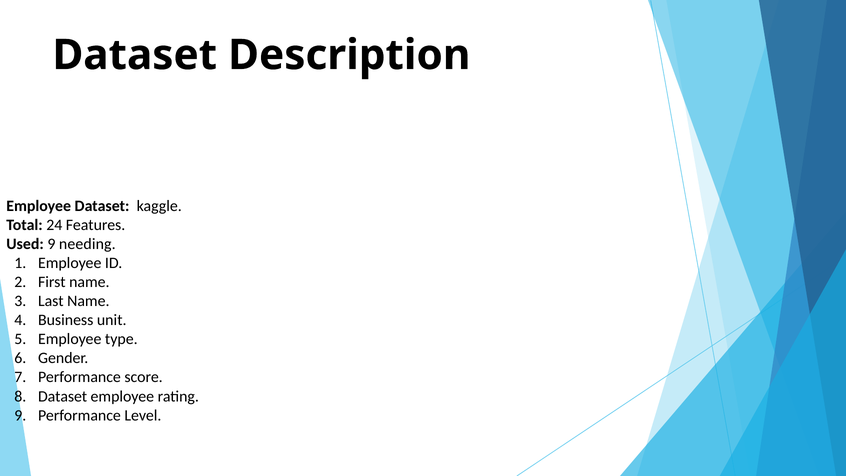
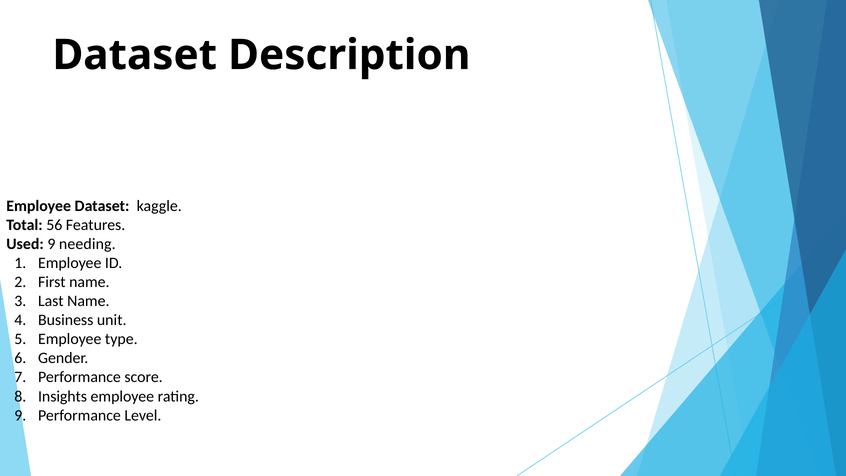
24: 24 -> 56
Dataset at (63, 396): Dataset -> Insights
